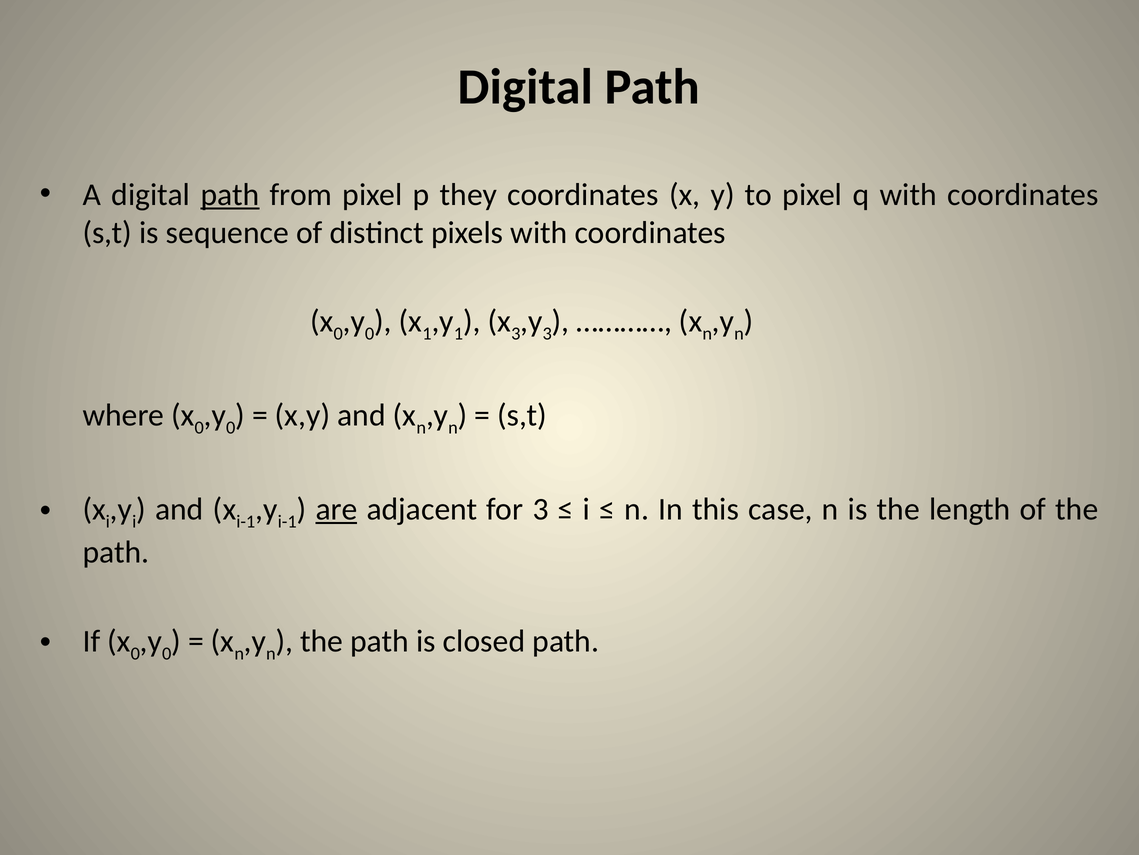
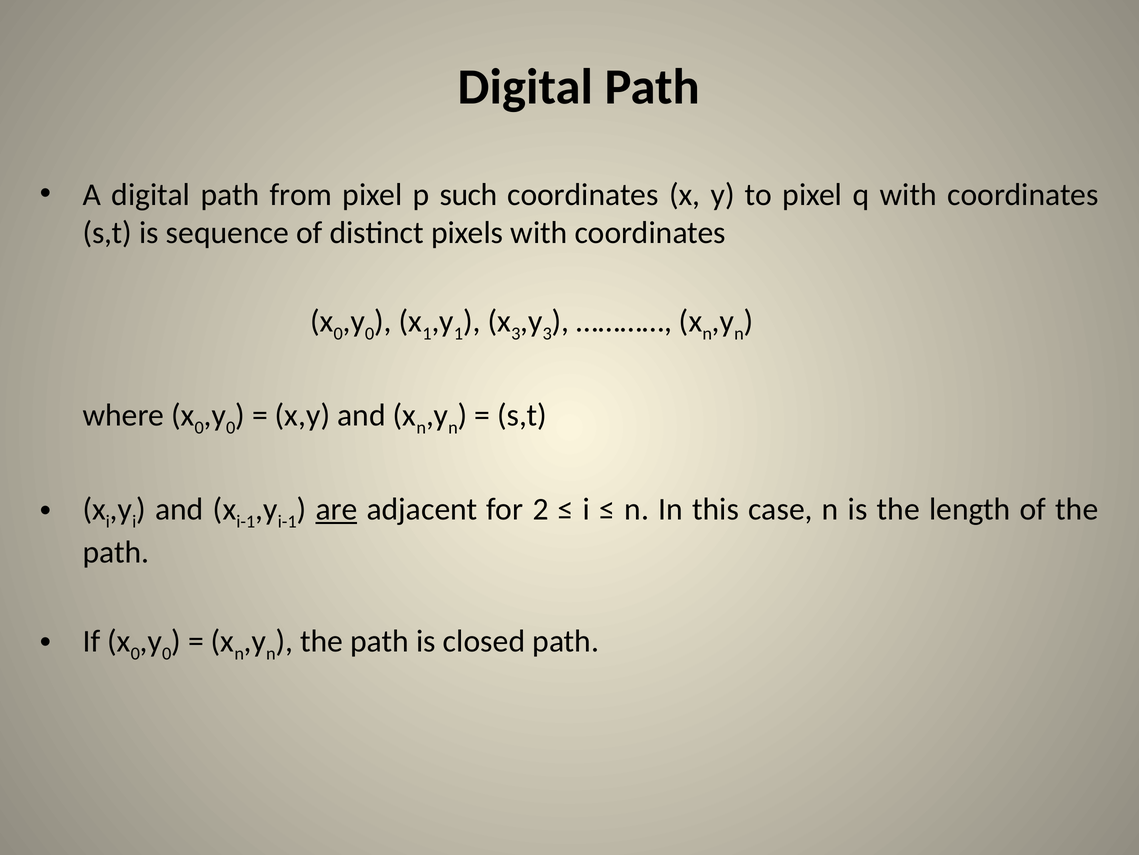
path at (230, 195) underline: present -> none
they: they -> such
for 3: 3 -> 2
